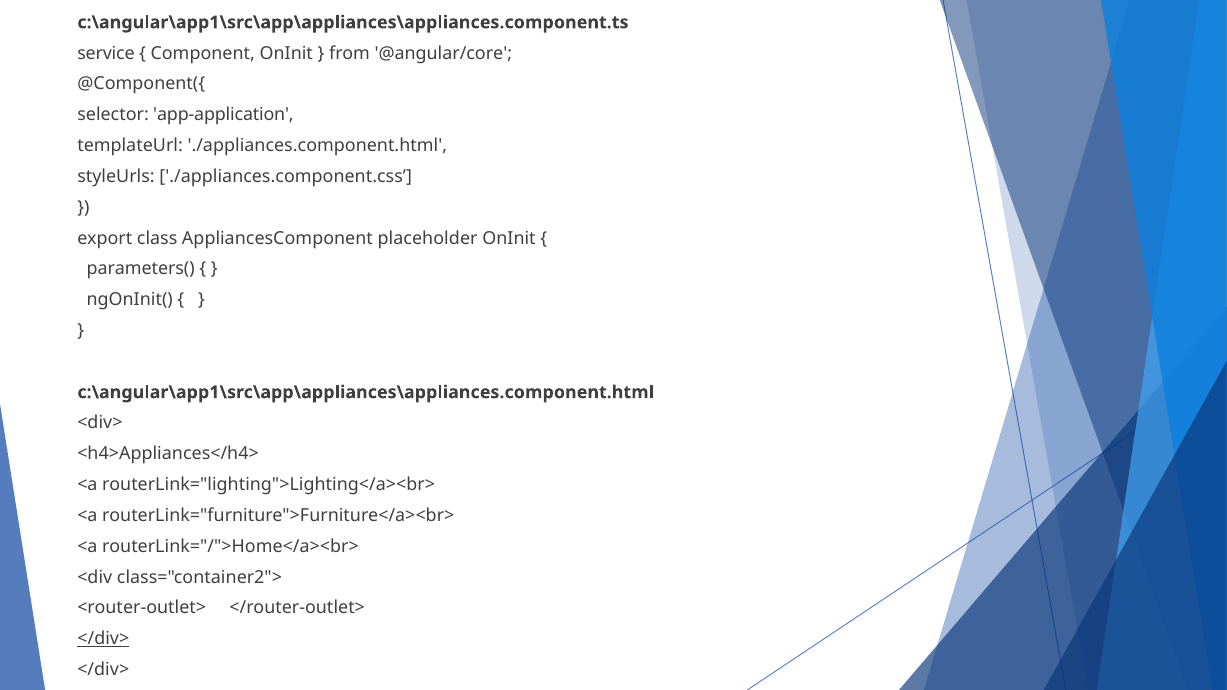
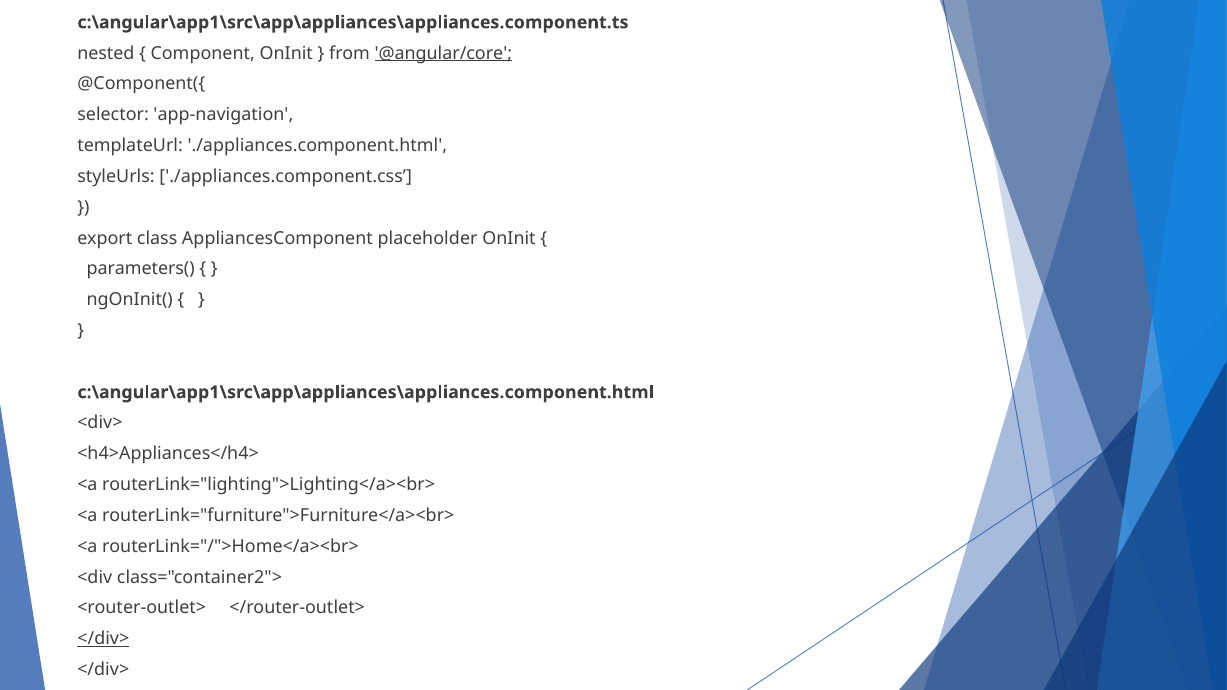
service: service -> nested
@angular/core underline: none -> present
app-application: app-application -> app-navigation
